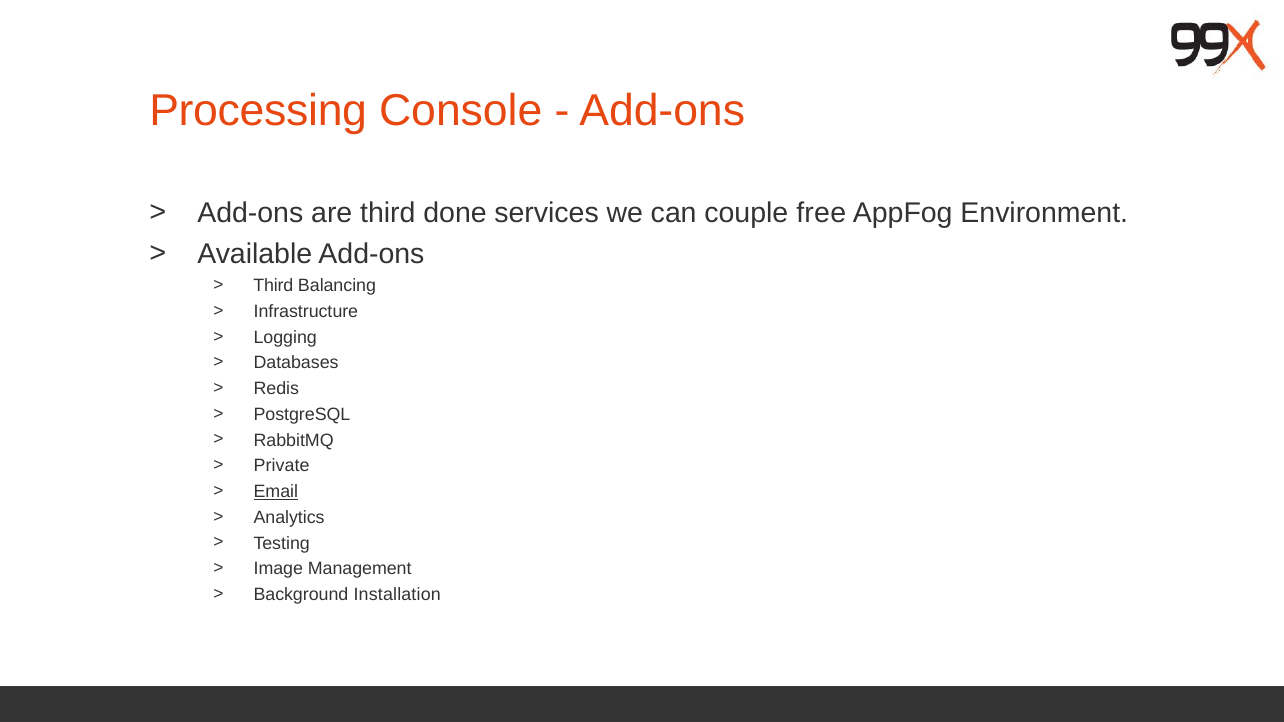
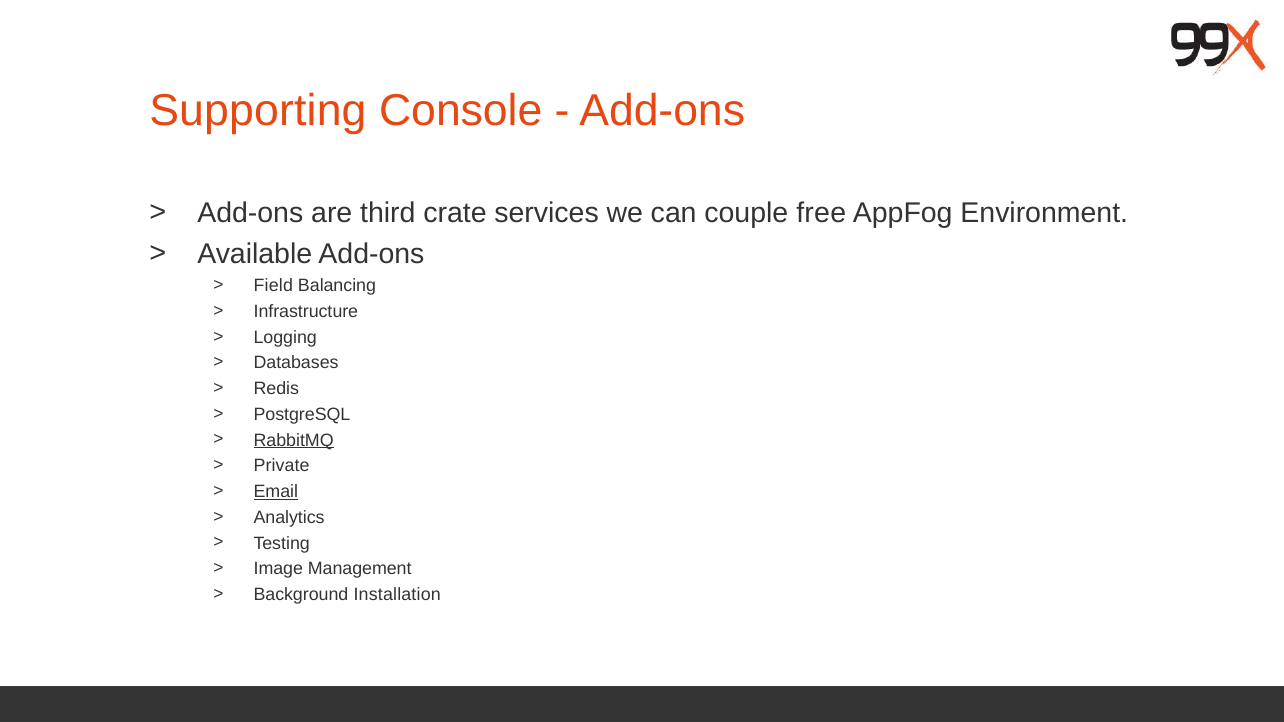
Processing: Processing -> Supporting
done: done -> crate
Third at (273, 286): Third -> Field
RabbitMQ underline: none -> present
